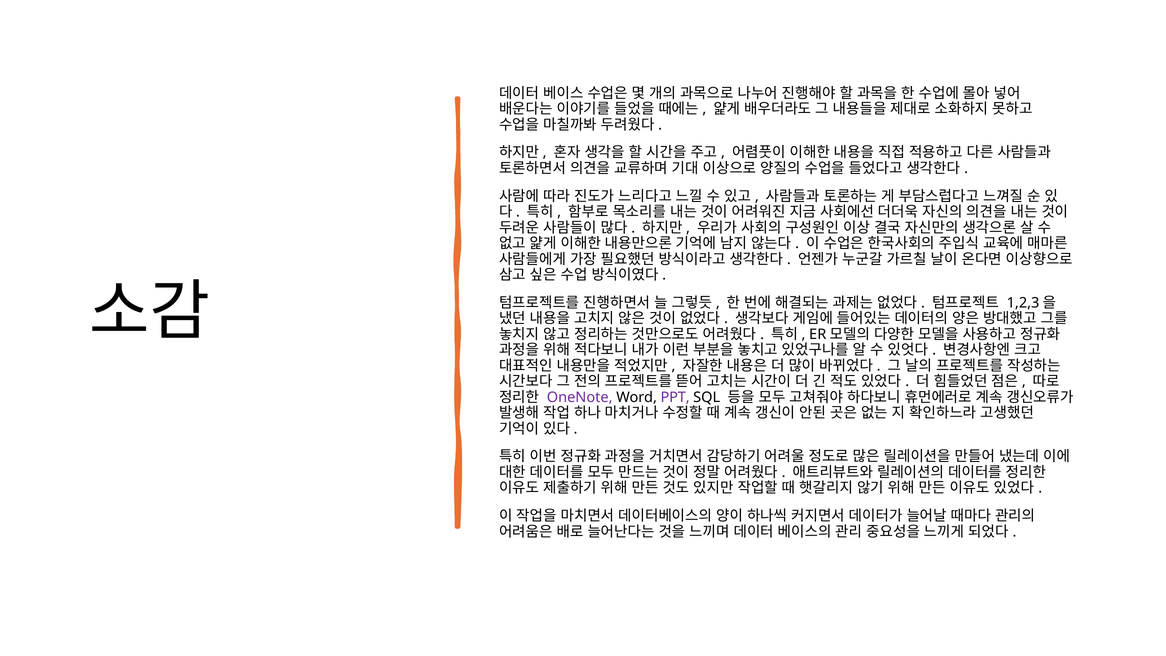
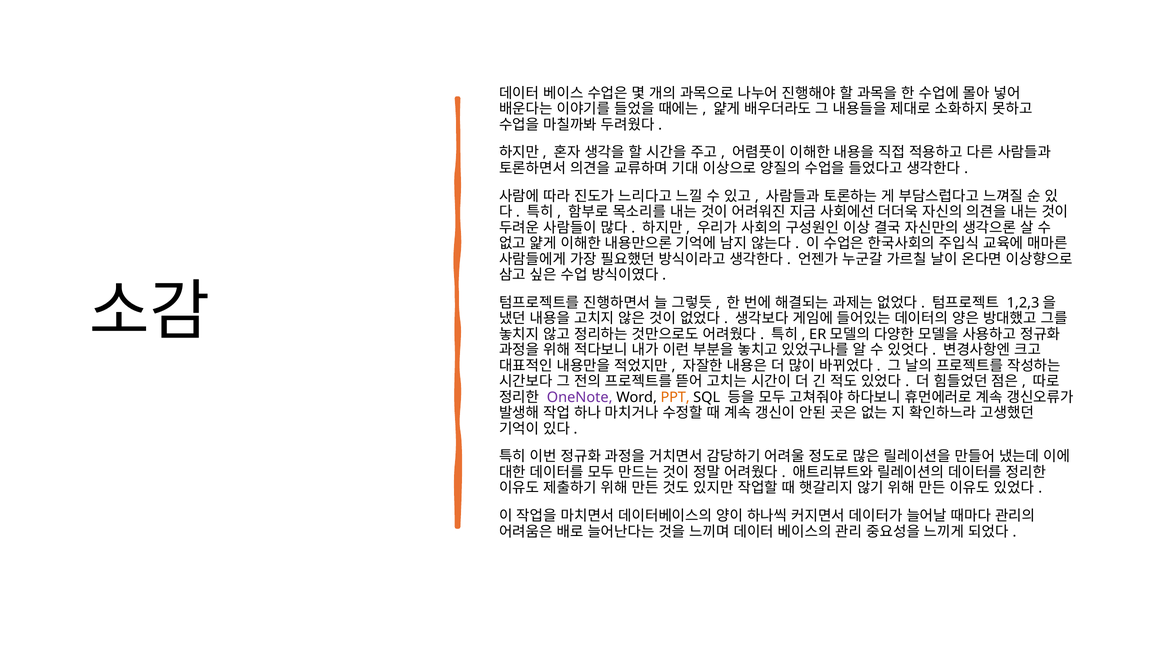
PPT colour: purple -> orange
